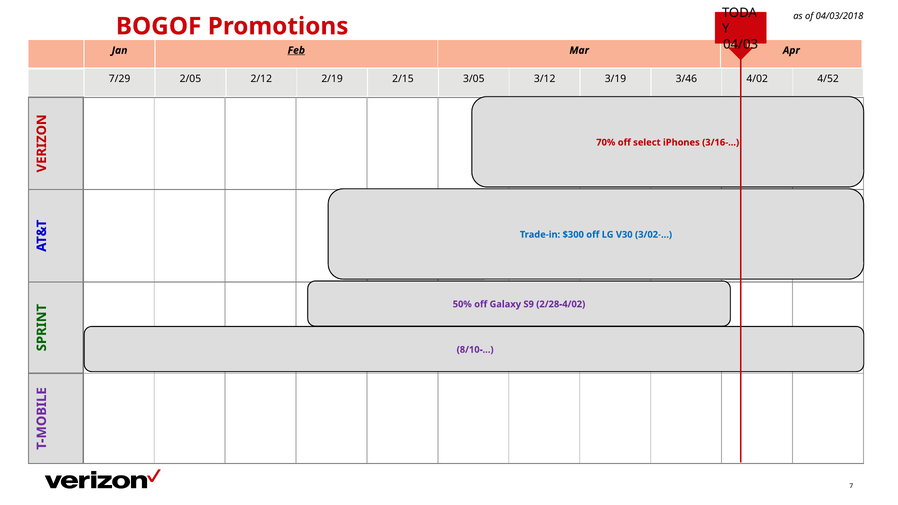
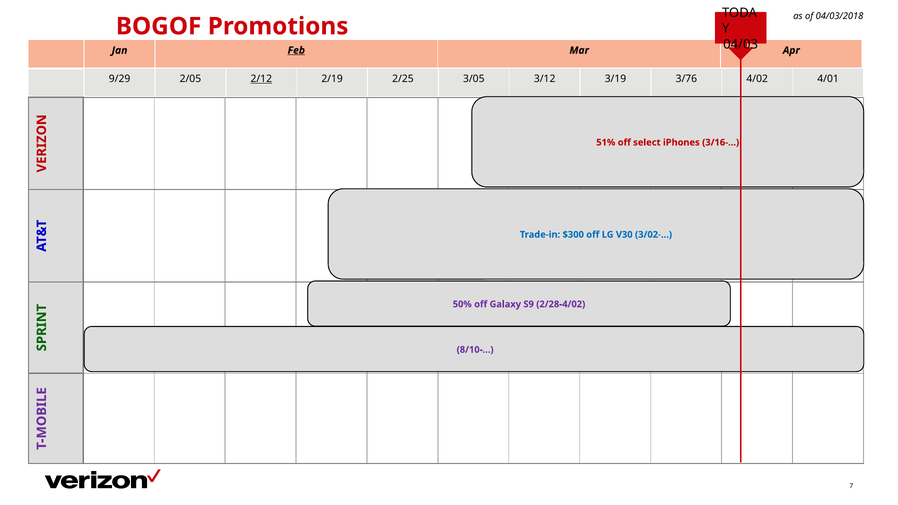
7/29: 7/29 -> 9/29
2/12 underline: none -> present
2/15: 2/15 -> 2/25
3/46: 3/46 -> 3/76
4/52: 4/52 -> 4/01
70%: 70% -> 51%
